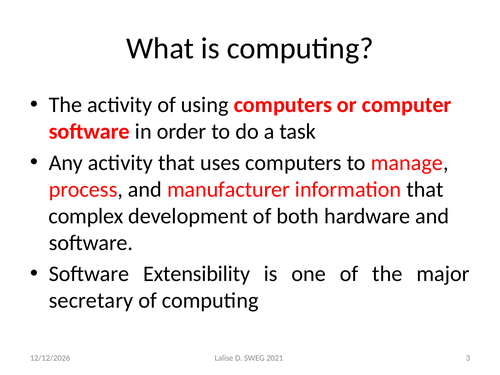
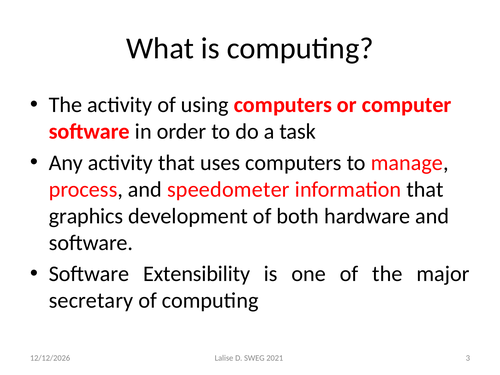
manufacturer: manufacturer -> speedometer
complex: complex -> graphics
